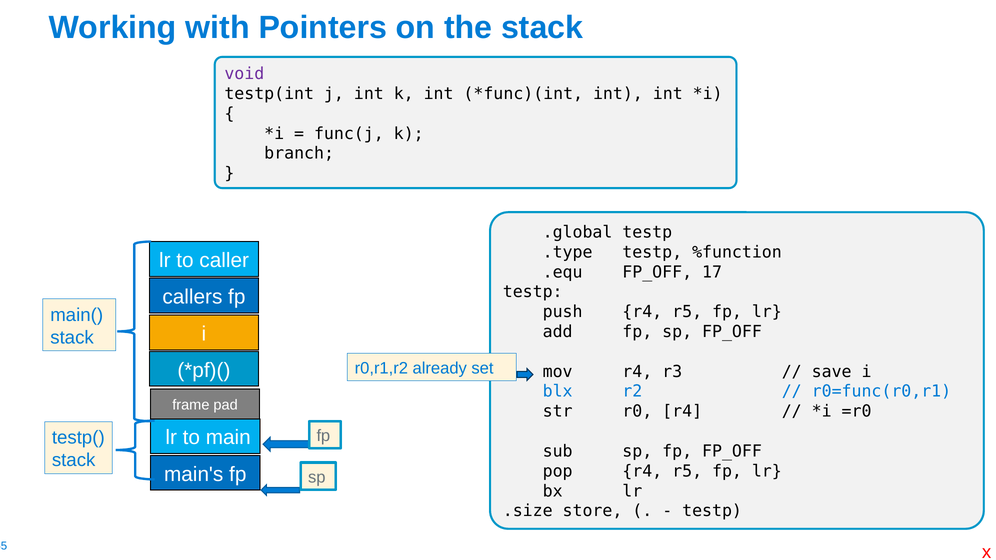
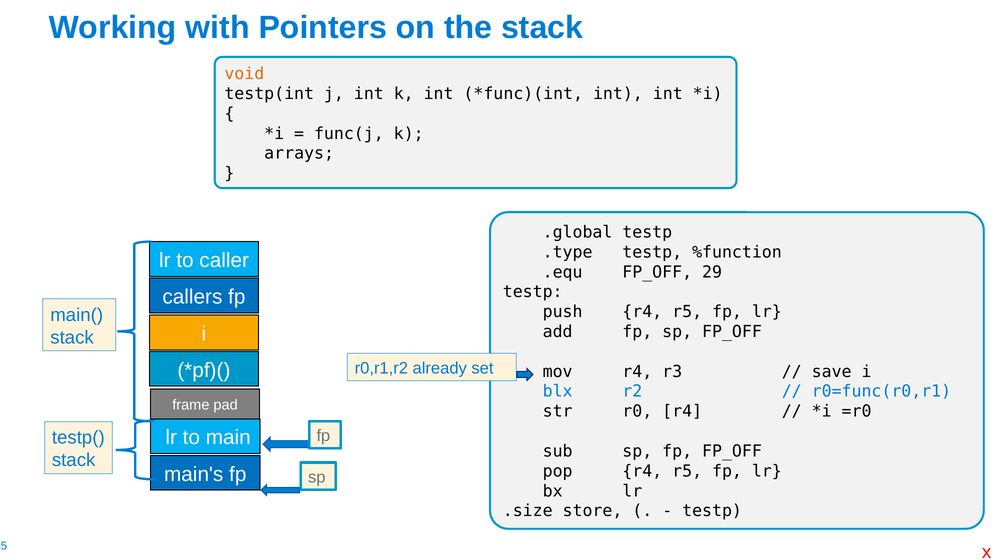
void colour: purple -> orange
branch: branch -> arrays
17: 17 -> 29
